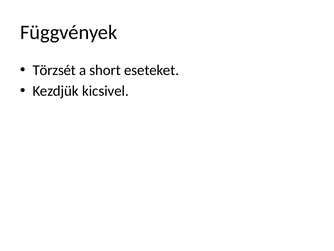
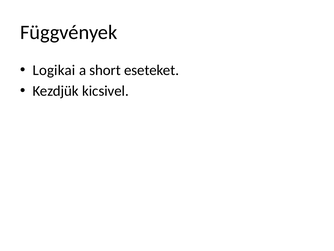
Törzsét: Törzsét -> Logikai
